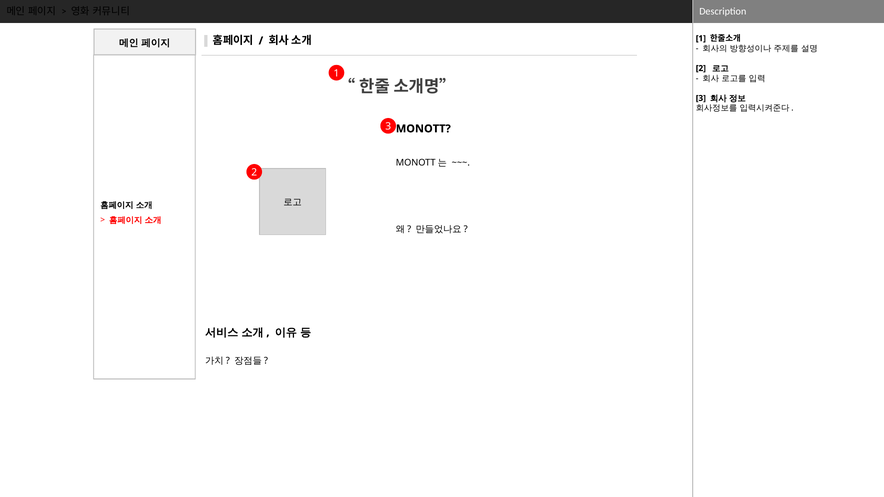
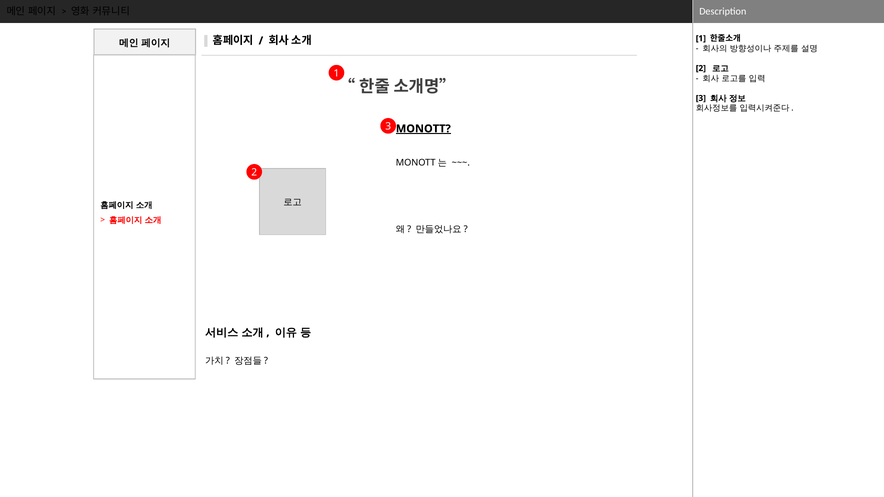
MONOTT underline: none -> present
